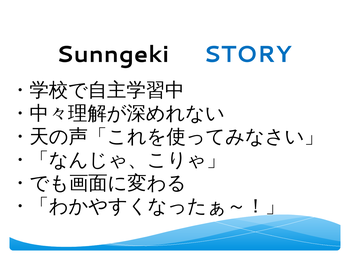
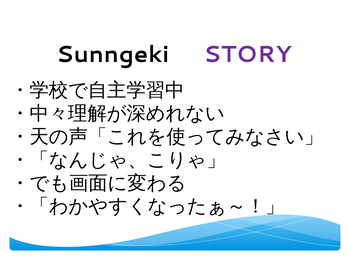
STORY colour: blue -> purple
